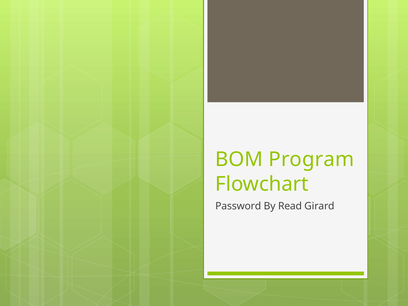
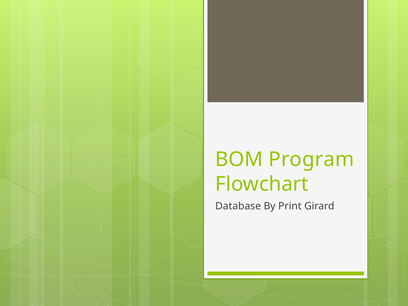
Password: Password -> Database
Read: Read -> Print
